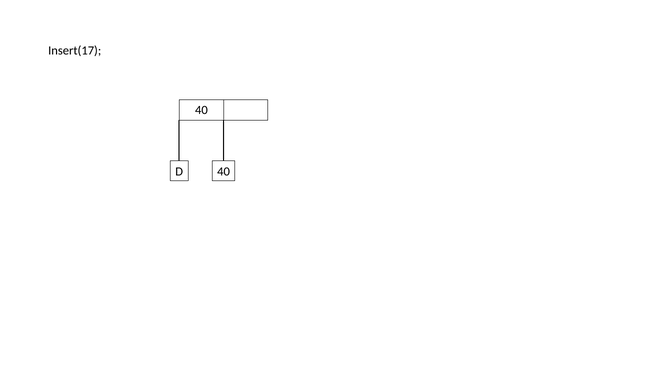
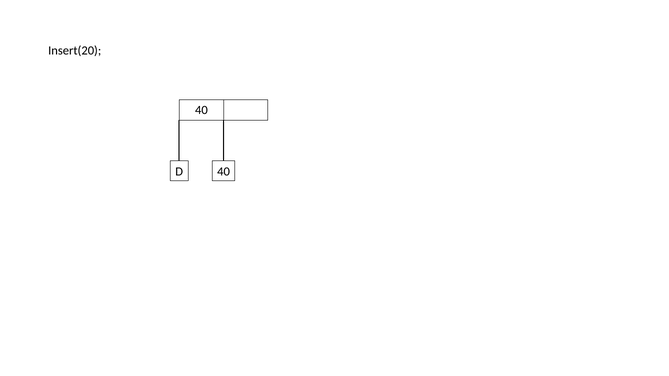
Insert(17: Insert(17 -> Insert(20
